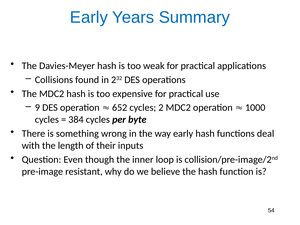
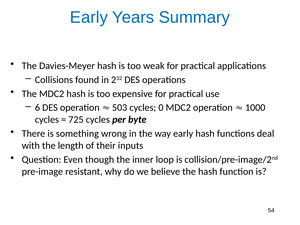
9: 9 -> 6
652: 652 -> 503
2: 2 -> 0
384: 384 -> 725
